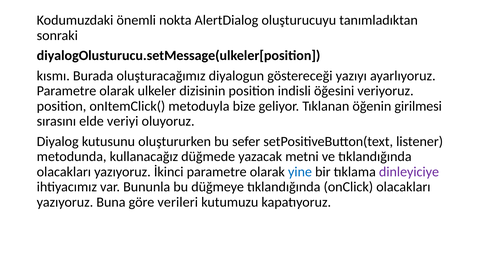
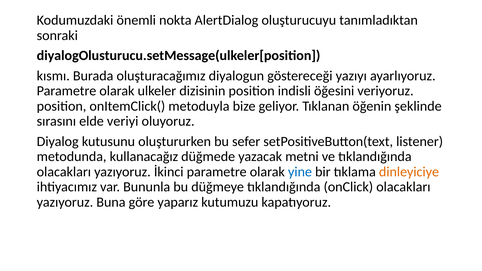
girilmesi: girilmesi -> şeklinde
dinleyiciye colour: purple -> orange
verileri: verileri -> yaparız
